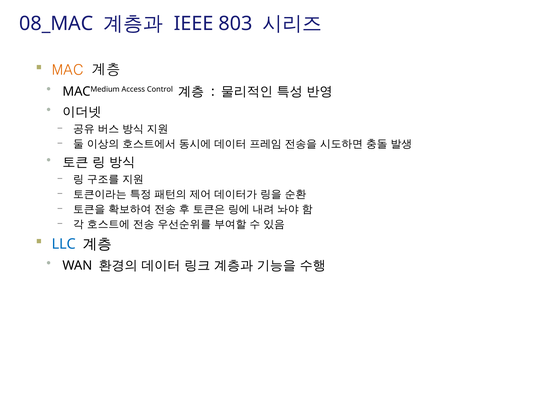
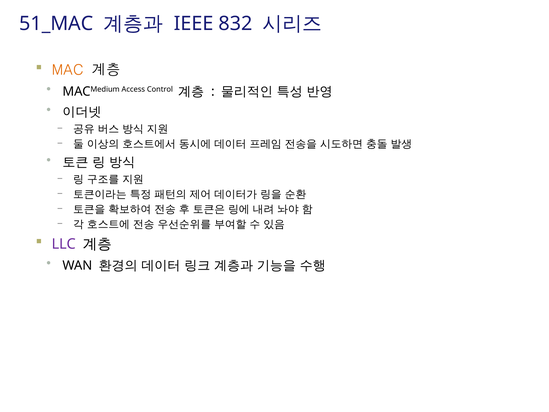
08_MAC: 08_MAC -> 51_MAC
803: 803 -> 832
LLC colour: blue -> purple
